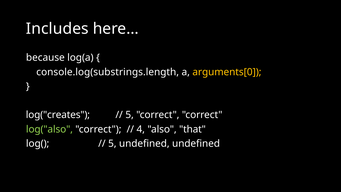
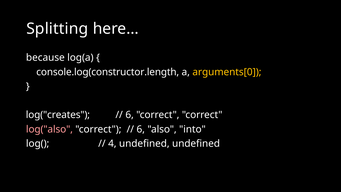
Includes: Includes -> Splitting
console.log(substrings.length: console.log(substrings.length -> console.log(constructor.length
5 at (130, 115): 5 -> 6
log("also colour: light green -> pink
4 at (141, 129): 4 -> 6
that: that -> into
5 at (112, 143): 5 -> 4
